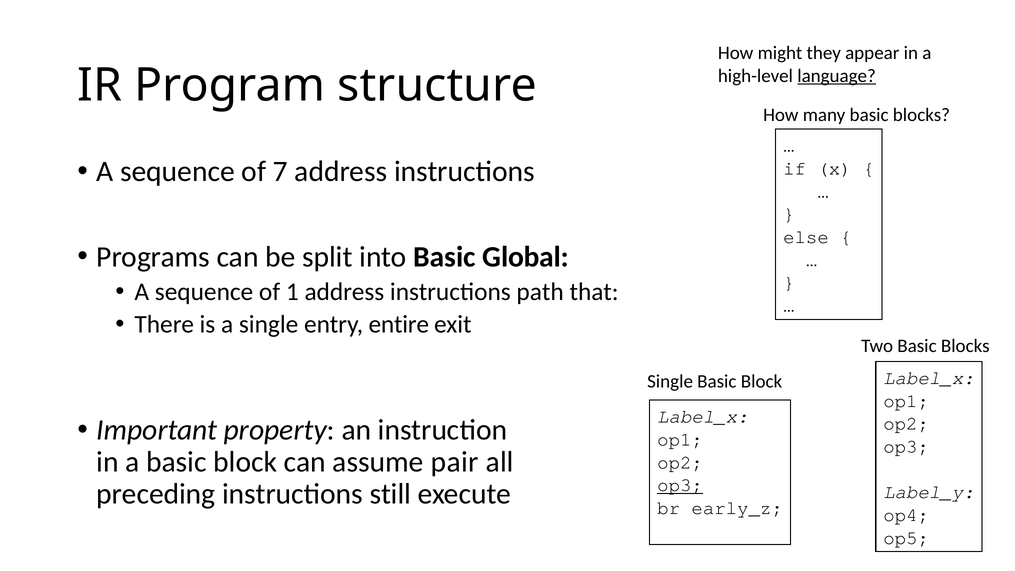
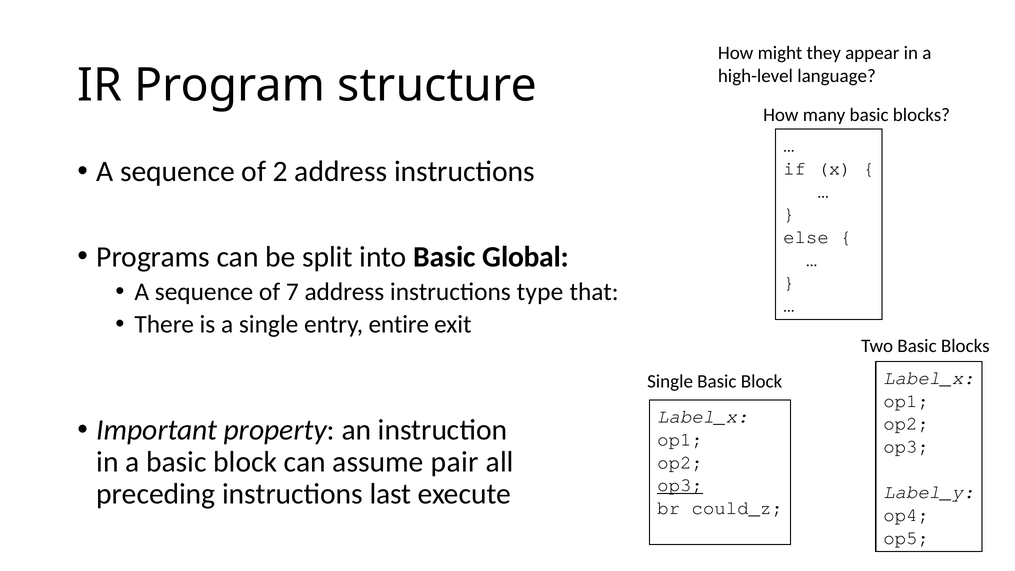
language underline: present -> none
7: 7 -> 2
1: 1 -> 7
path: path -> type
still: still -> last
early_z: early_z -> could_z
